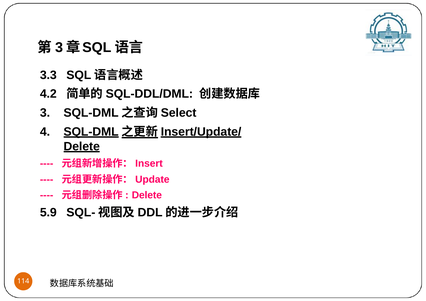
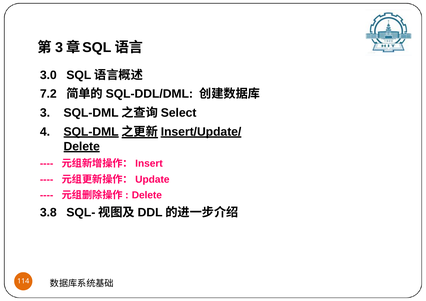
3.3: 3.3 -> 3.0
4.2: 4.2 -> 7.2
5.9: 5.9 -> 3.8
